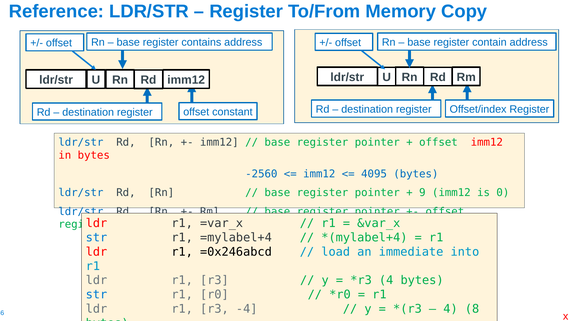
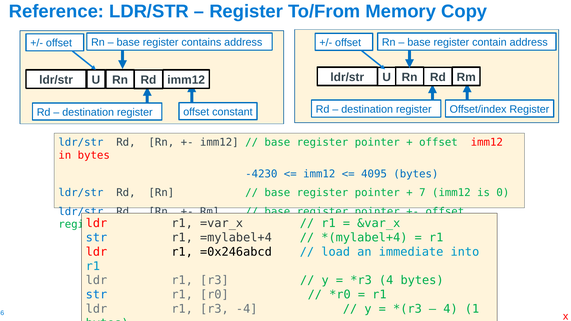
-2560: -2560 -> -4230
9: 9 -> 7
8: 8 -> 1
